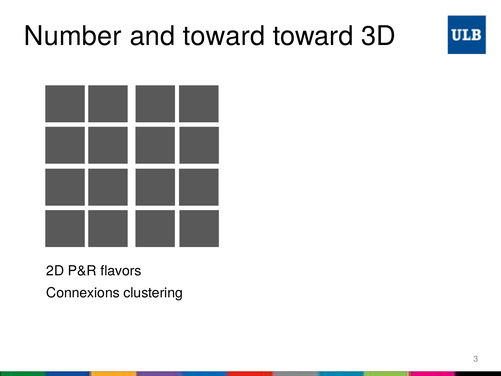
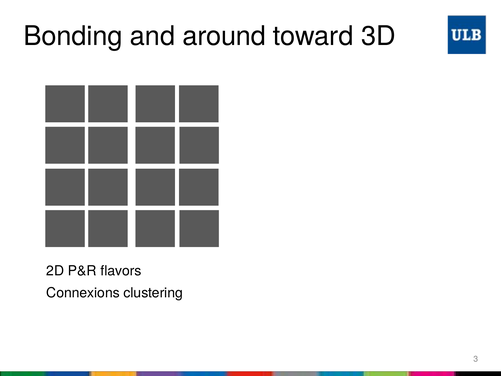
Number: Number -> Bonding
and toward: toward -> around
